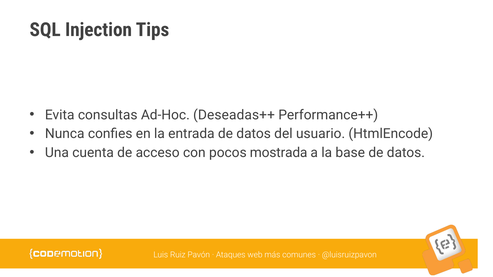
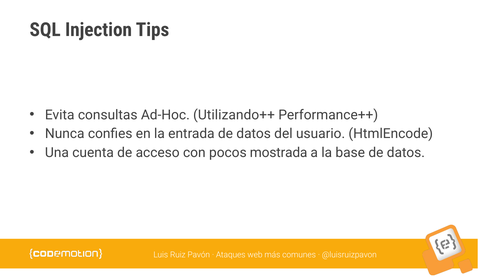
Deseadas++: Deseadas++ -> Utilizando++
